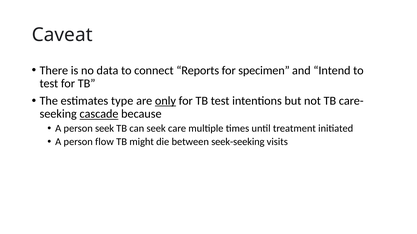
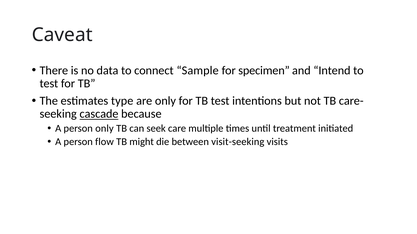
Reports: Reports -> Sample
only at (165, 101) underline: present -> none
person seek: seek -> only
seek-seeking: seek-seeking -> visit-seeking
